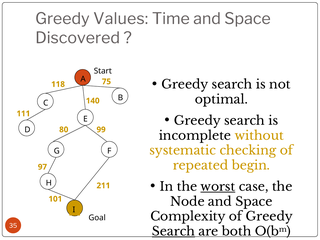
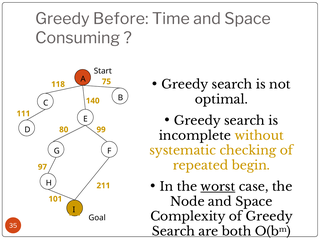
Values: Values -> Before
Discovered: Discovered -> Consuming
Search at (173, 232) underline: present -> none
